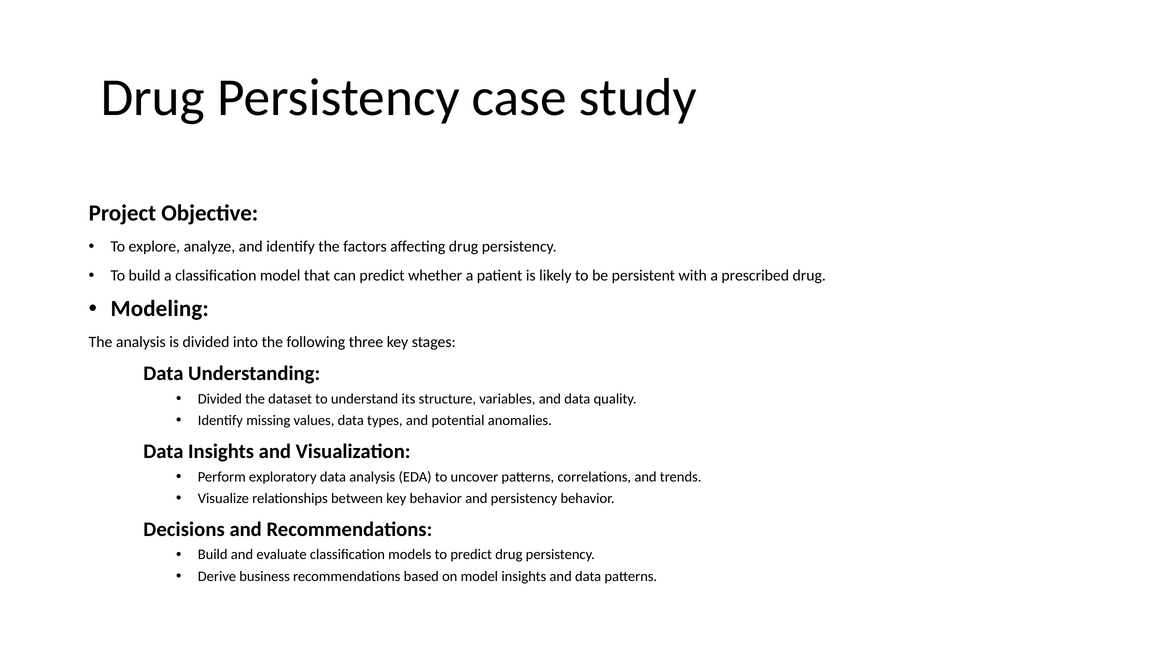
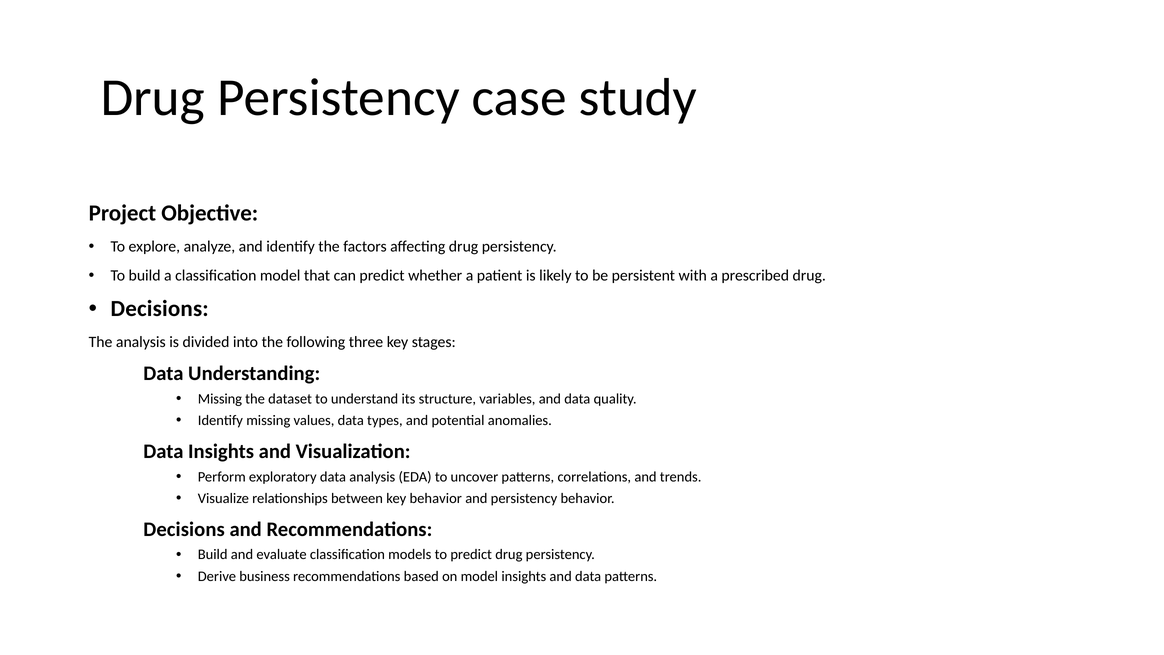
Modeling at (160, 309): Modeling -> Decisions
Divided at (220, 399): Divided -> Missing
